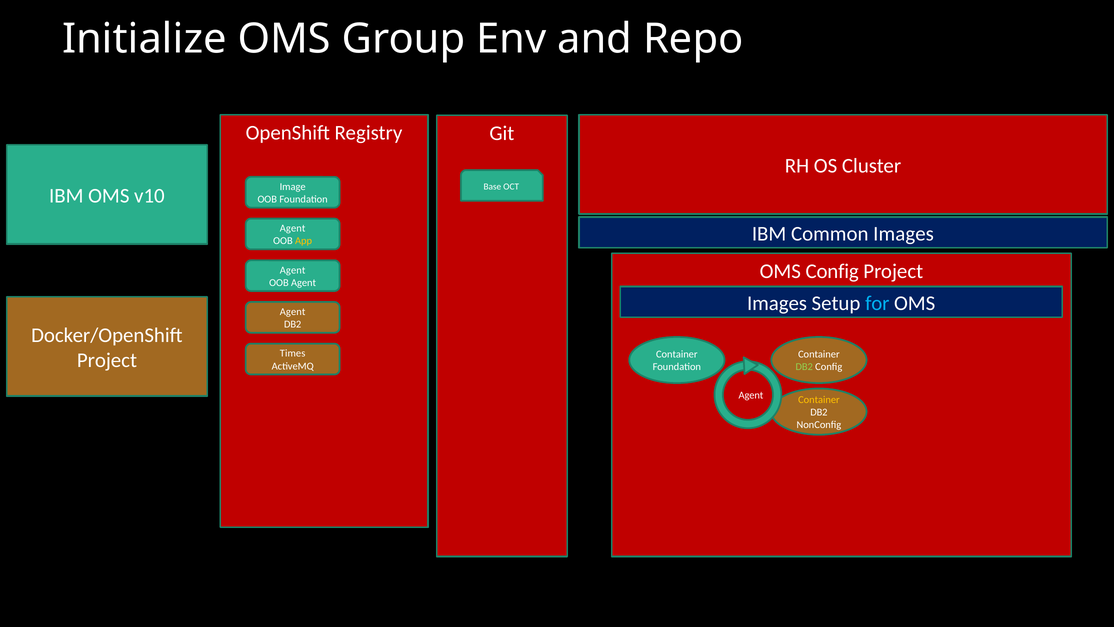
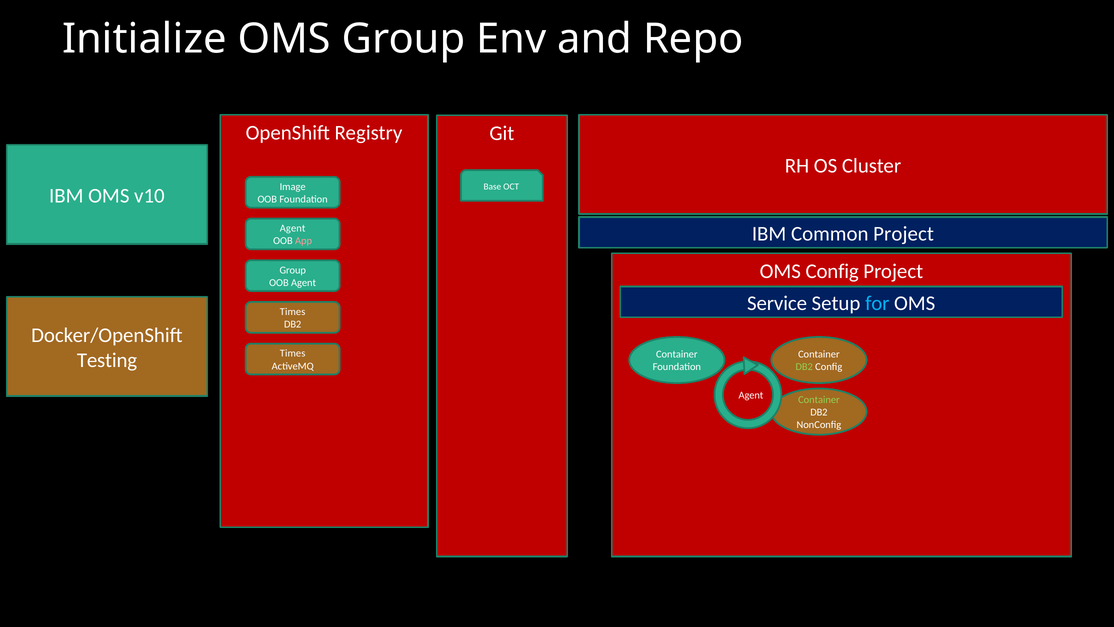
Common Images: Images -> Project
App colour: yellow -> pink
Agent at (293, 270): Agent -> Group
Images at (777, 303): Images -> Service
Agent at (293, 312): Agent -> Times
Project at (107, 360): Project -> Testing
Container at (819, 399) colour: yellow -> light green
